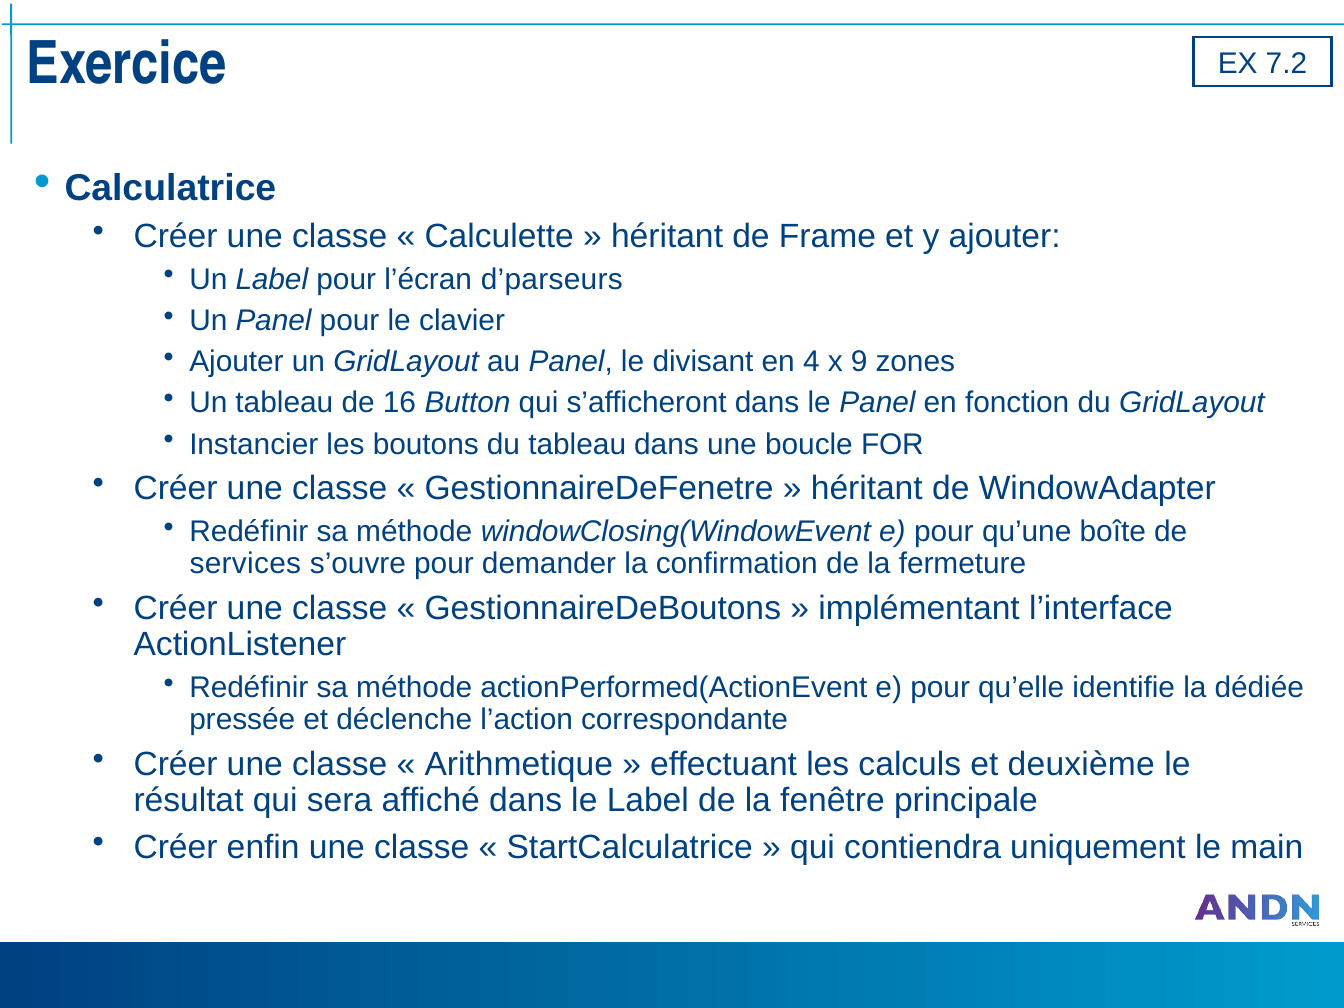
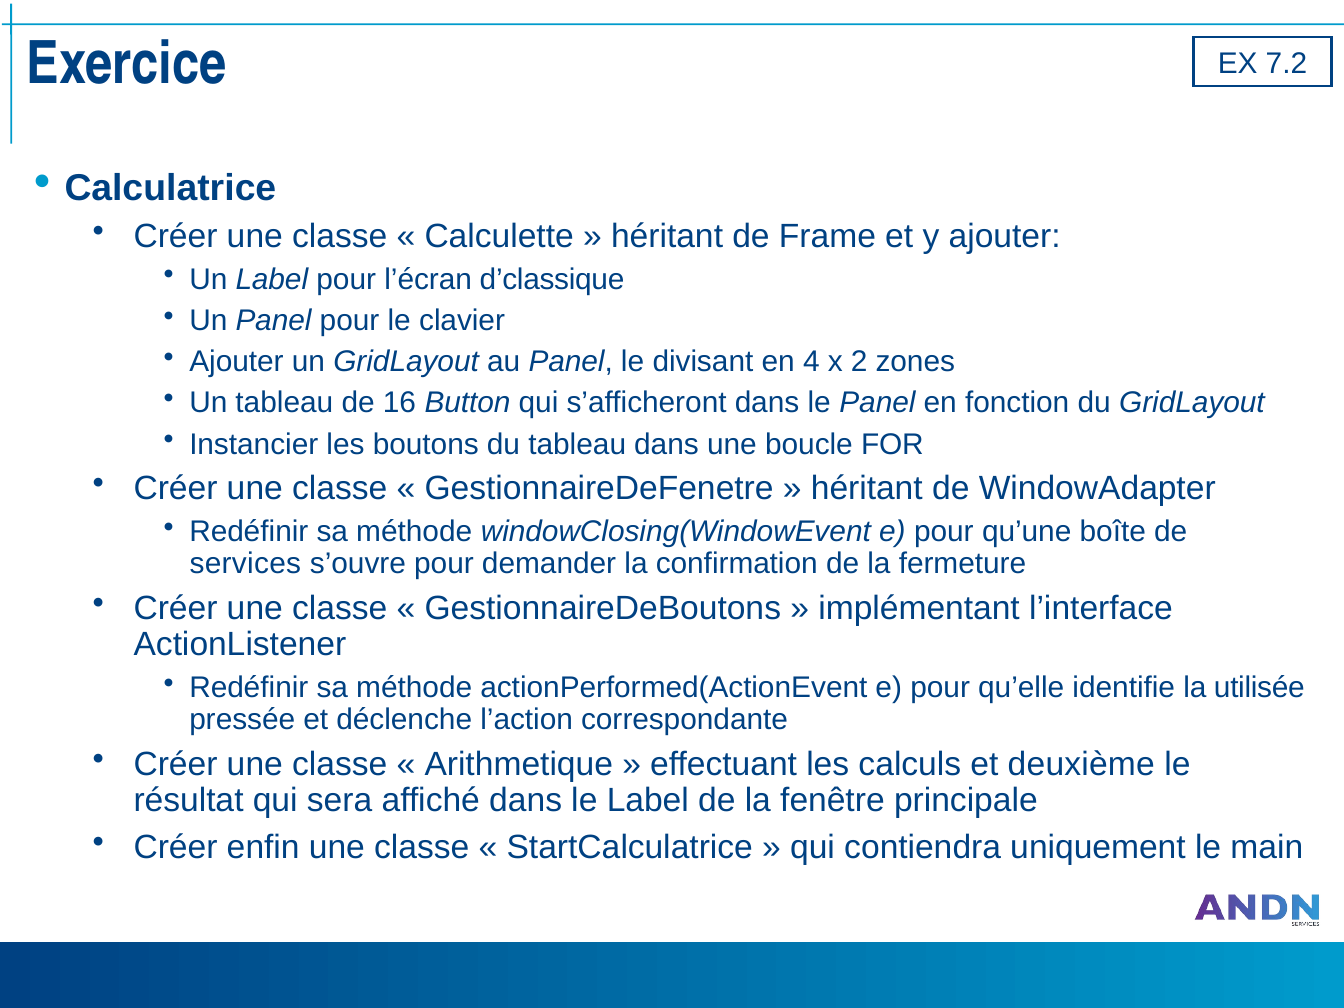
d’parseurs: d’parseurs -> d’classique
9: 9 -> 2
dédiée: dédiée -> utilisée
